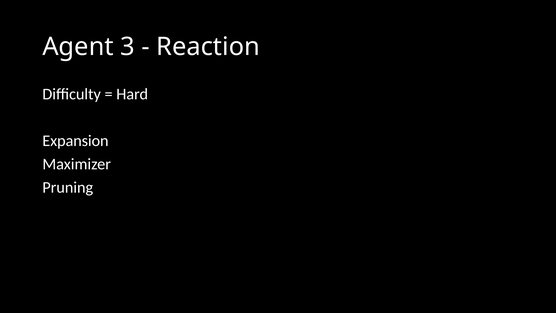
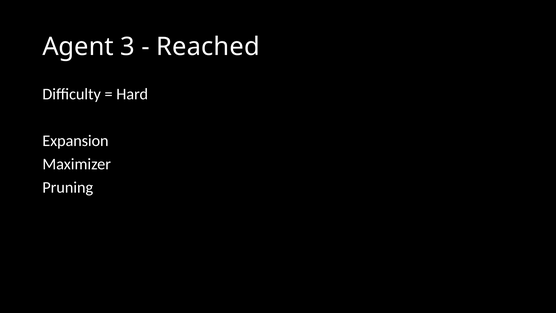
Reaction: Reaction -> Reached
